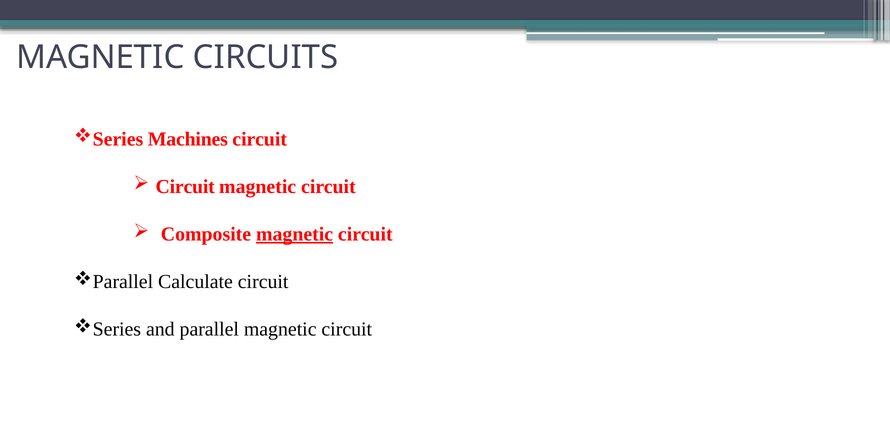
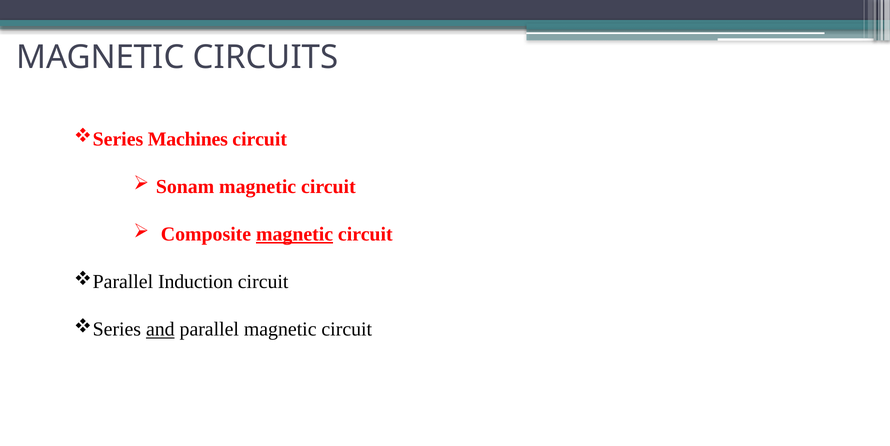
Circuit at (185, 187): Circuit -> Sonam
Calculate: Calculate -> Induction
and underline: none -> present
